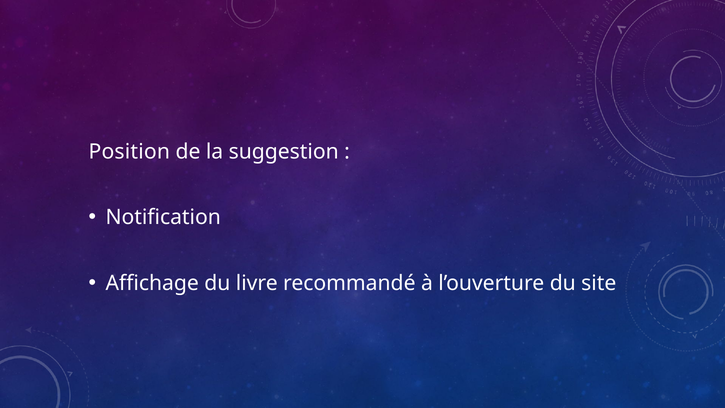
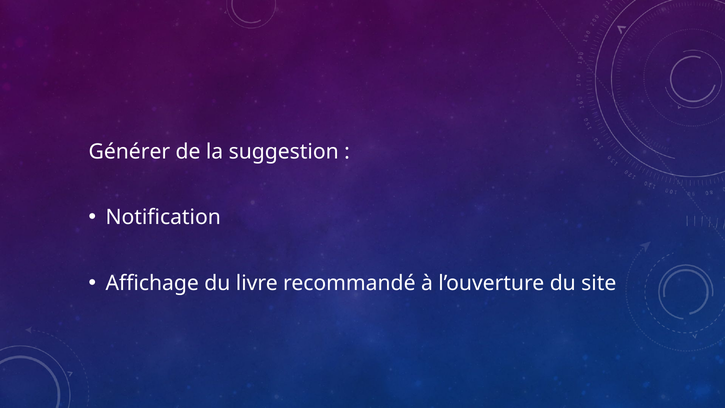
Position: Position -> Générer
